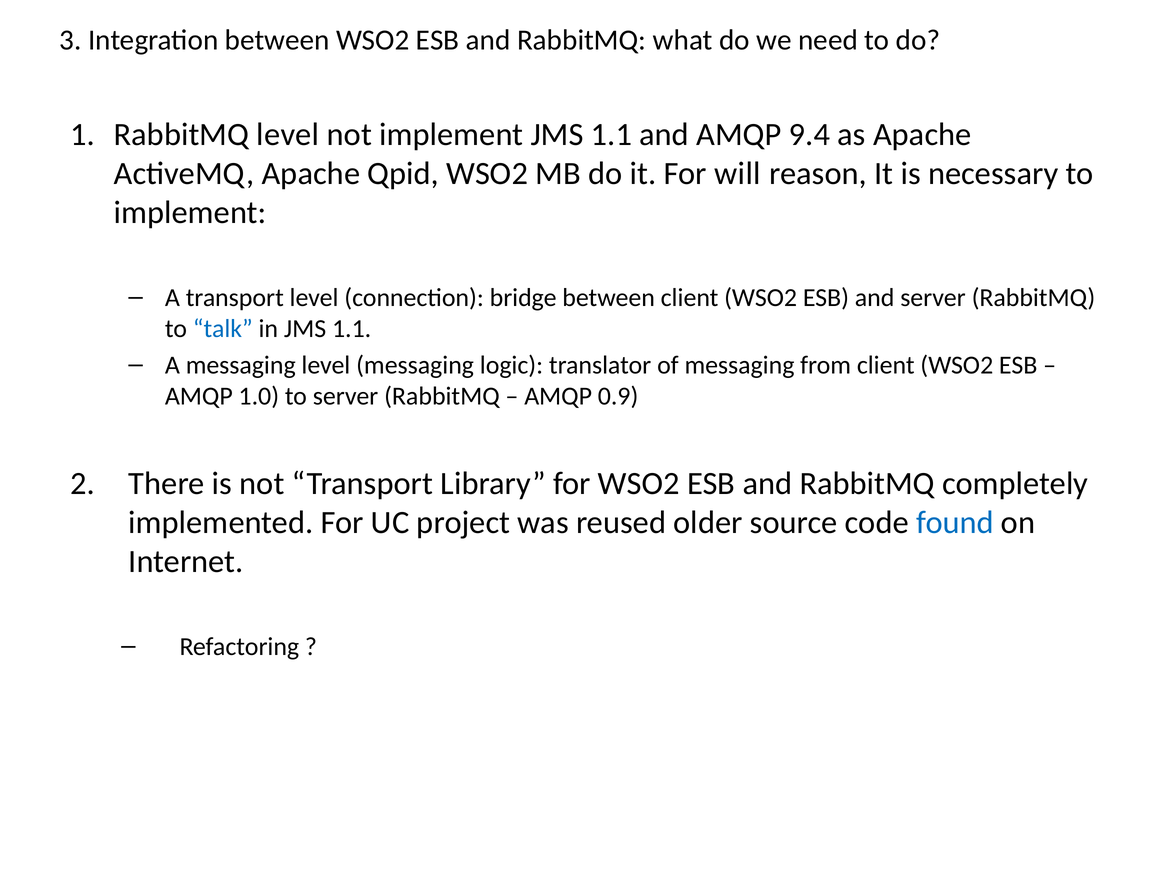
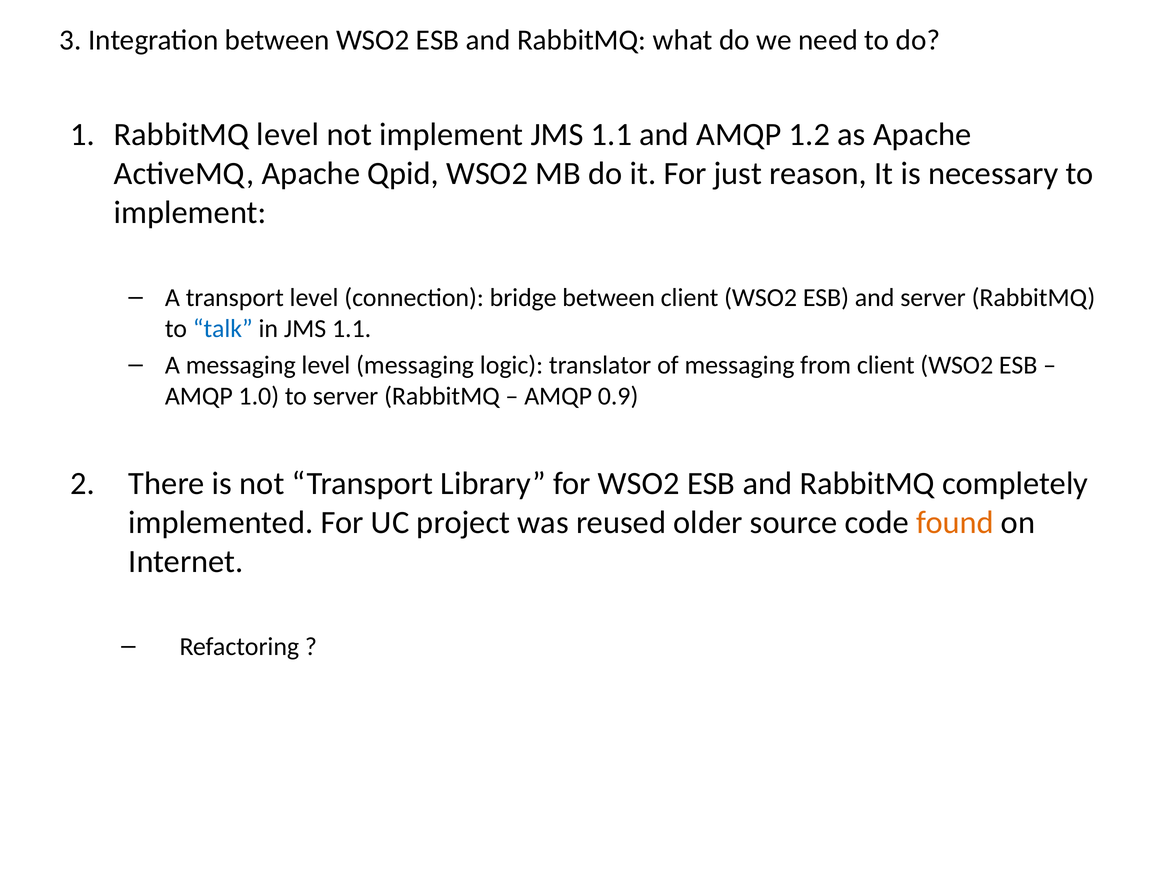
9.4: 9.4 -> 1.2
will: will -> just
found colour: blue -> orange
